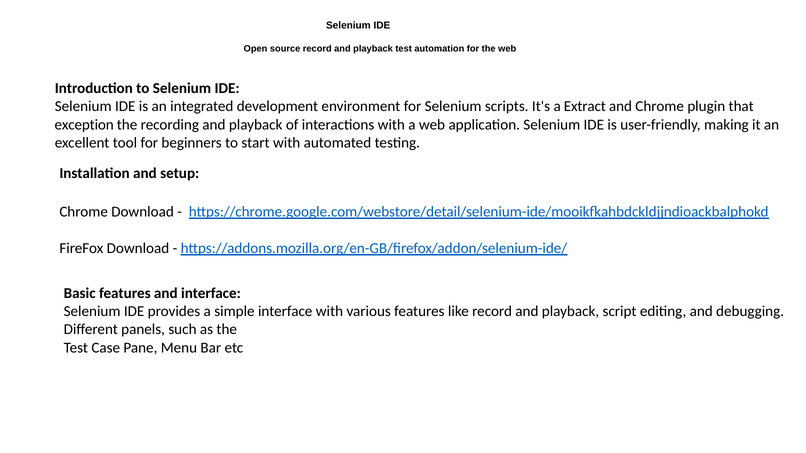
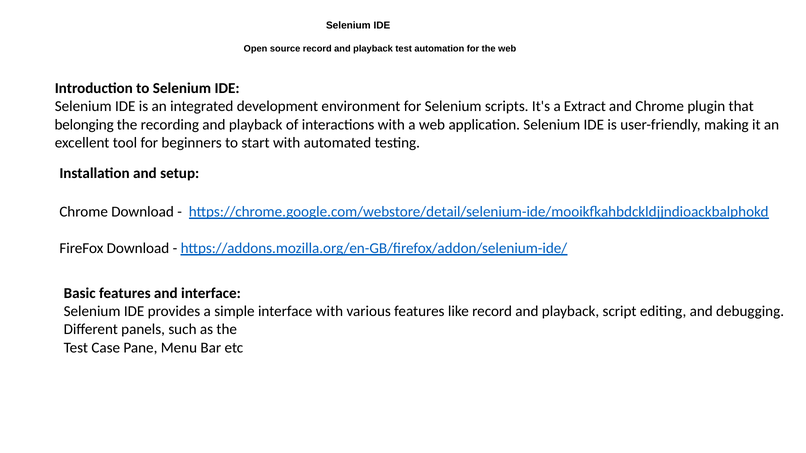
exception: exception -> belonging
